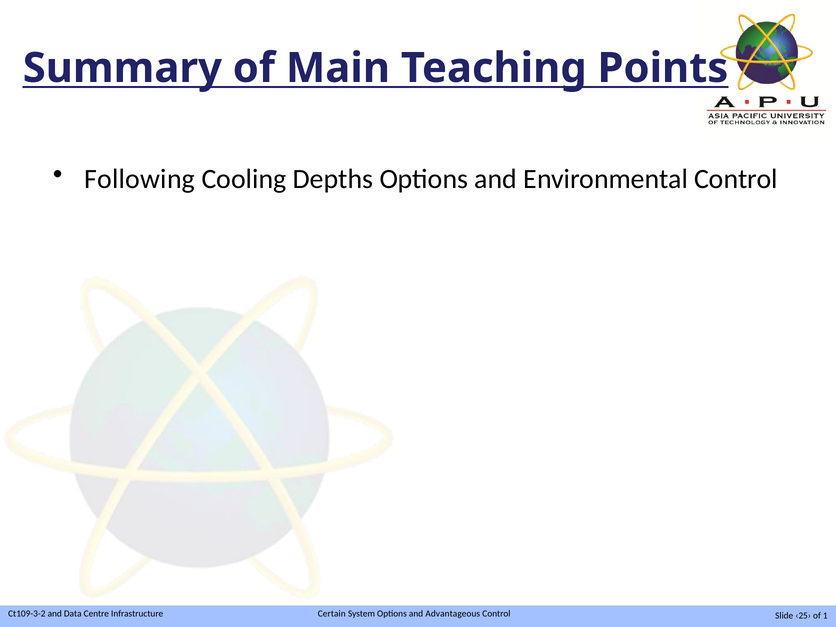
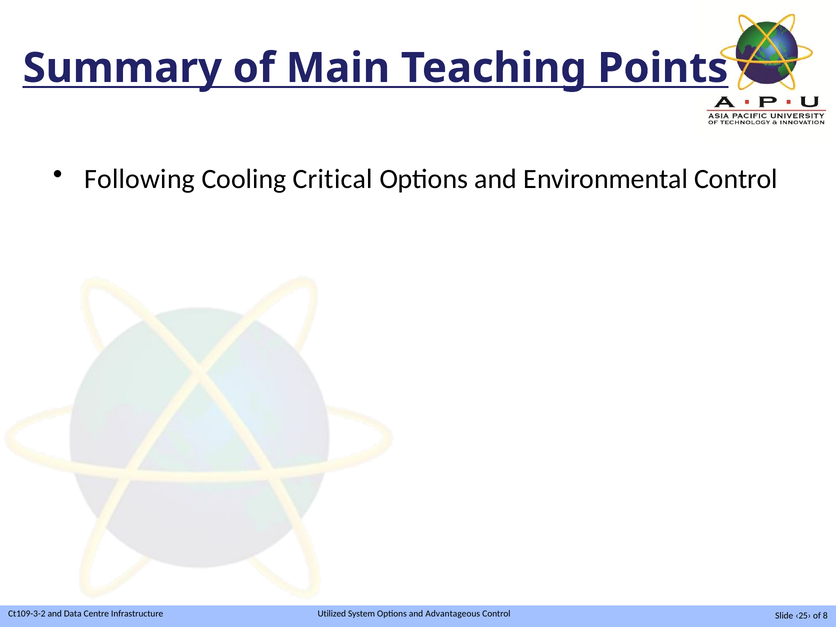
Depths: Depths -> Critical
Certain: Certain -> Utilized
1: 1 -> 8
